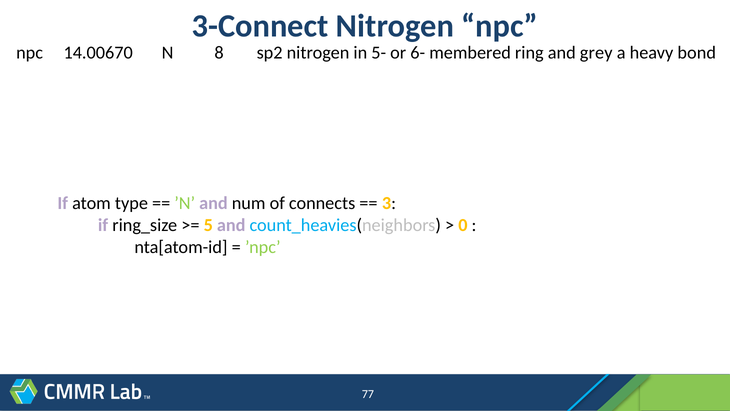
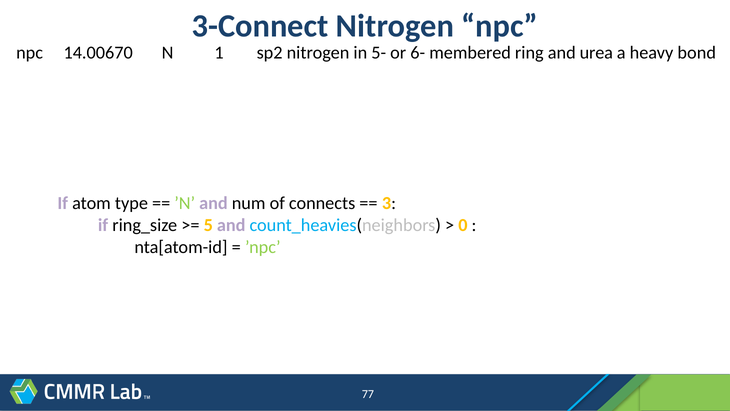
8: 8 -> 1
grey: grey -> urea
